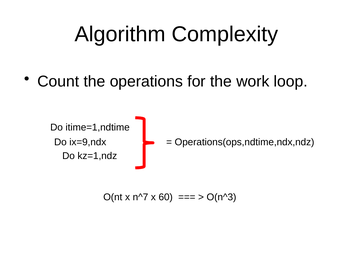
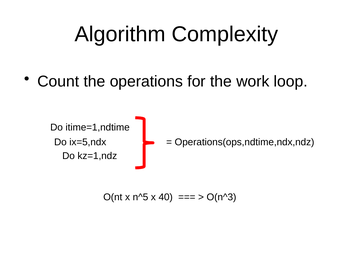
ix=9,ndx: ix=9,ndx -> ix=5,ndx
n^7: n^7 -> n^5
60: 60 -> 40
